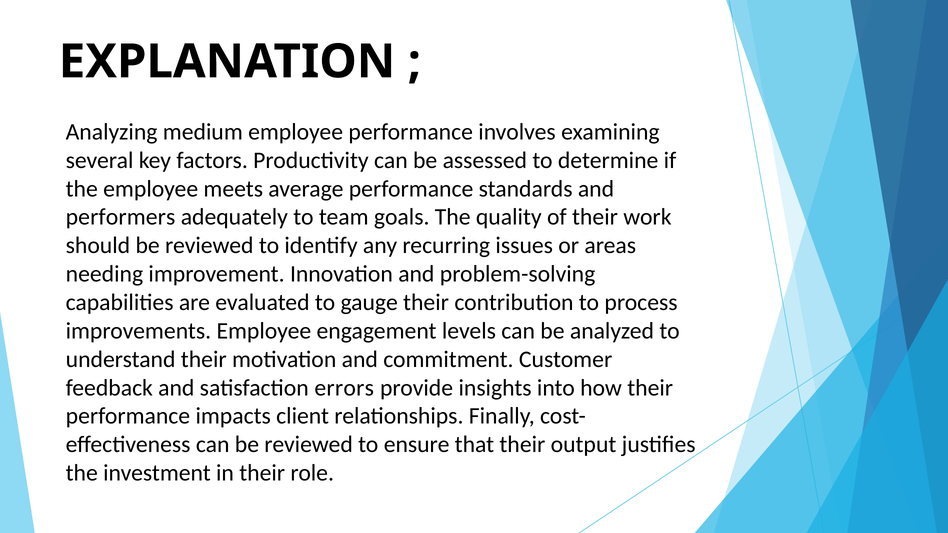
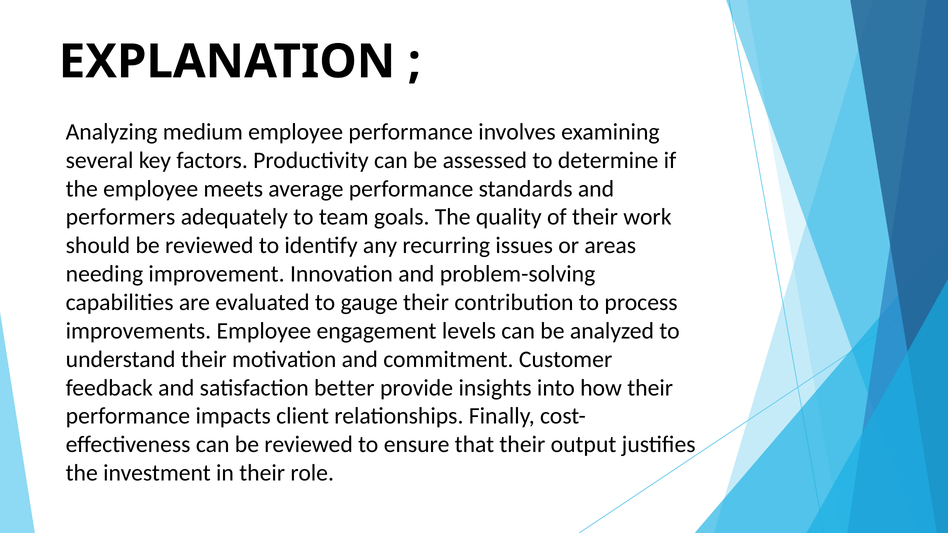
errors: errors -> better
